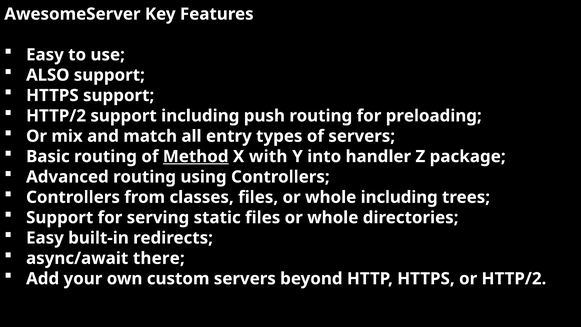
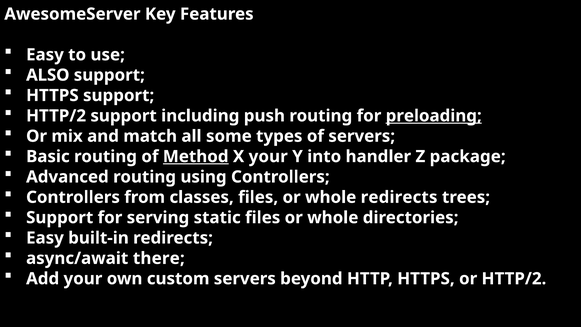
preloading underline: none -> present
entry: entry -> some
X with: with -> your
whole including: including -> redirects
